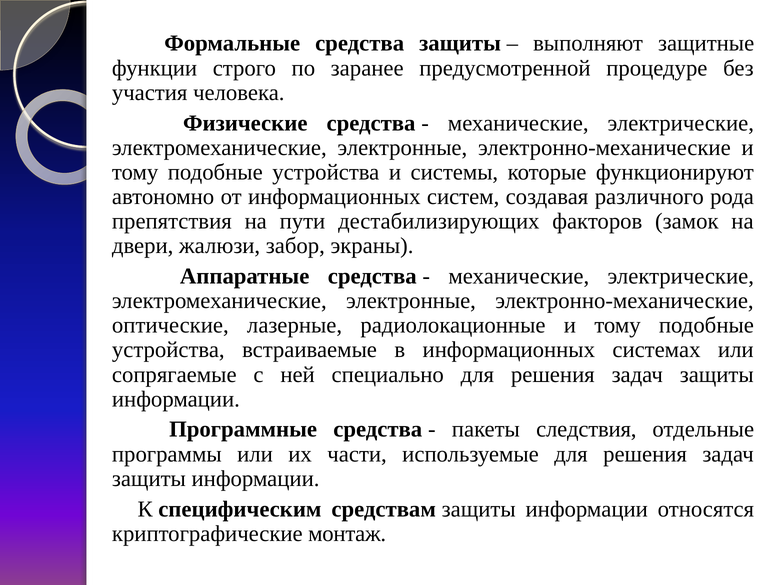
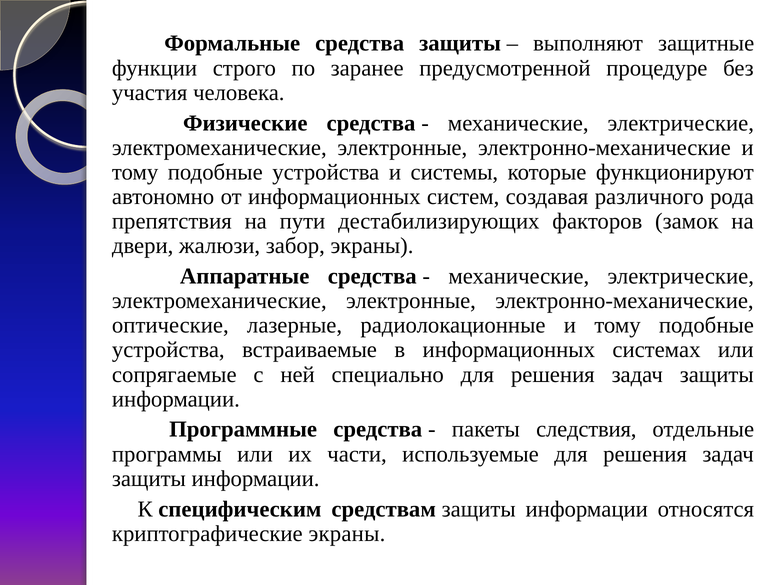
криптографические монтаж: монтаж -> экраны
